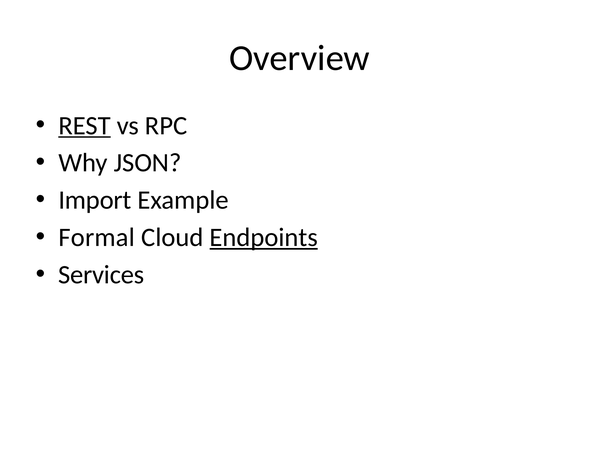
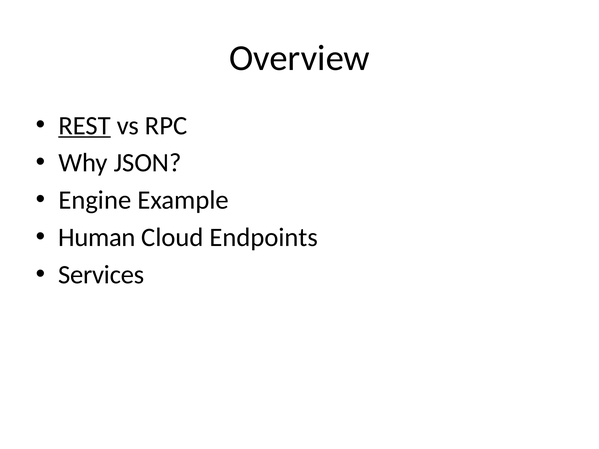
Import: Import -> Engine
Formal: Formal -> Human
Endpoints underline: present -> none
